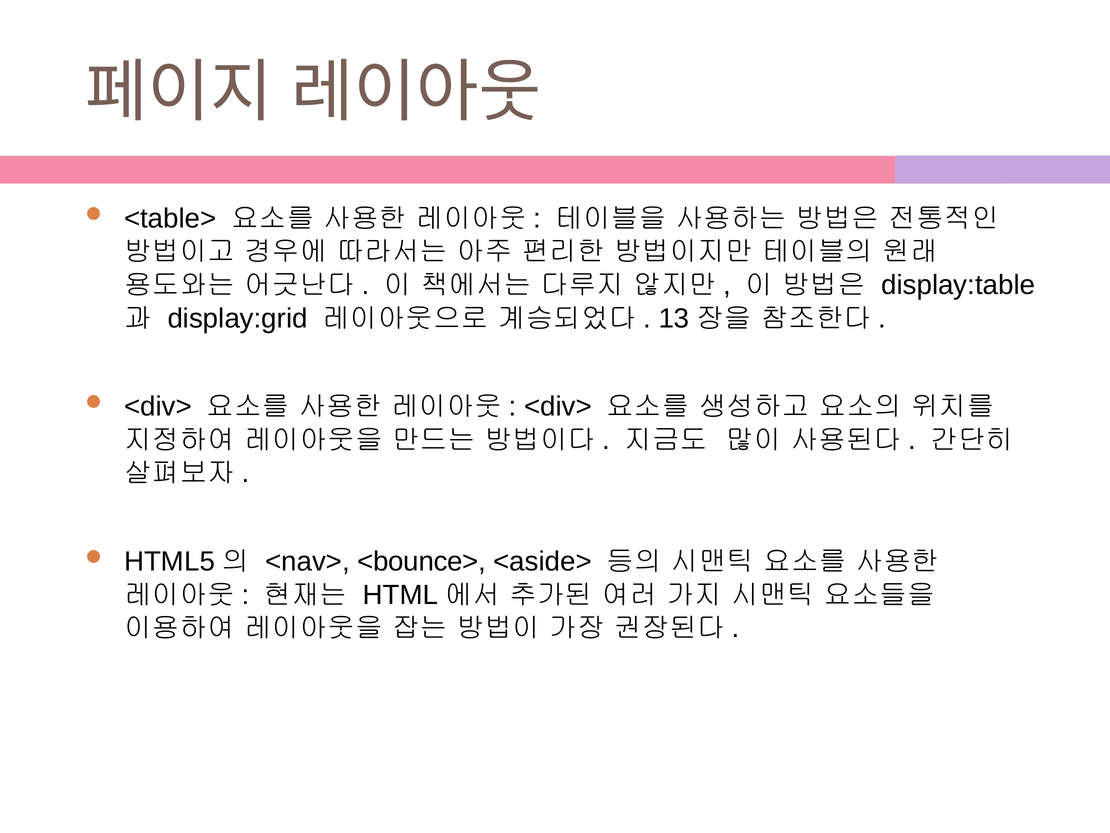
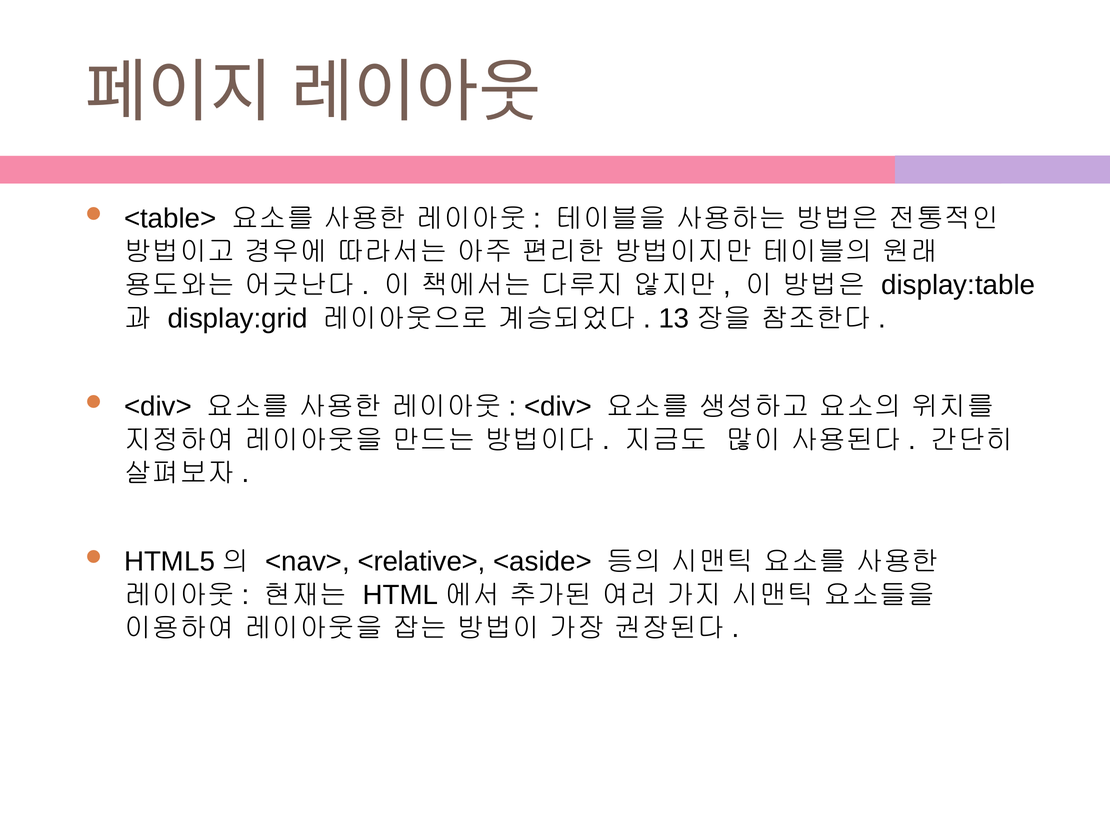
<bounce>: <bounce> -> <relative>
